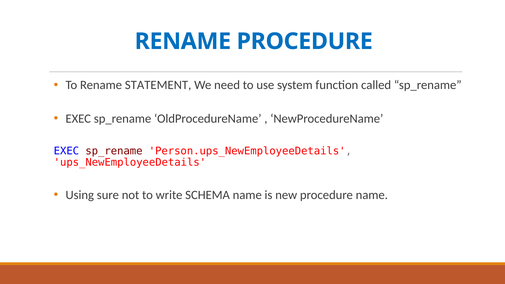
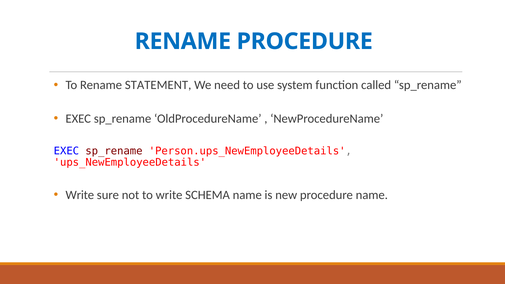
Using at (80, 195): Using -> Write
